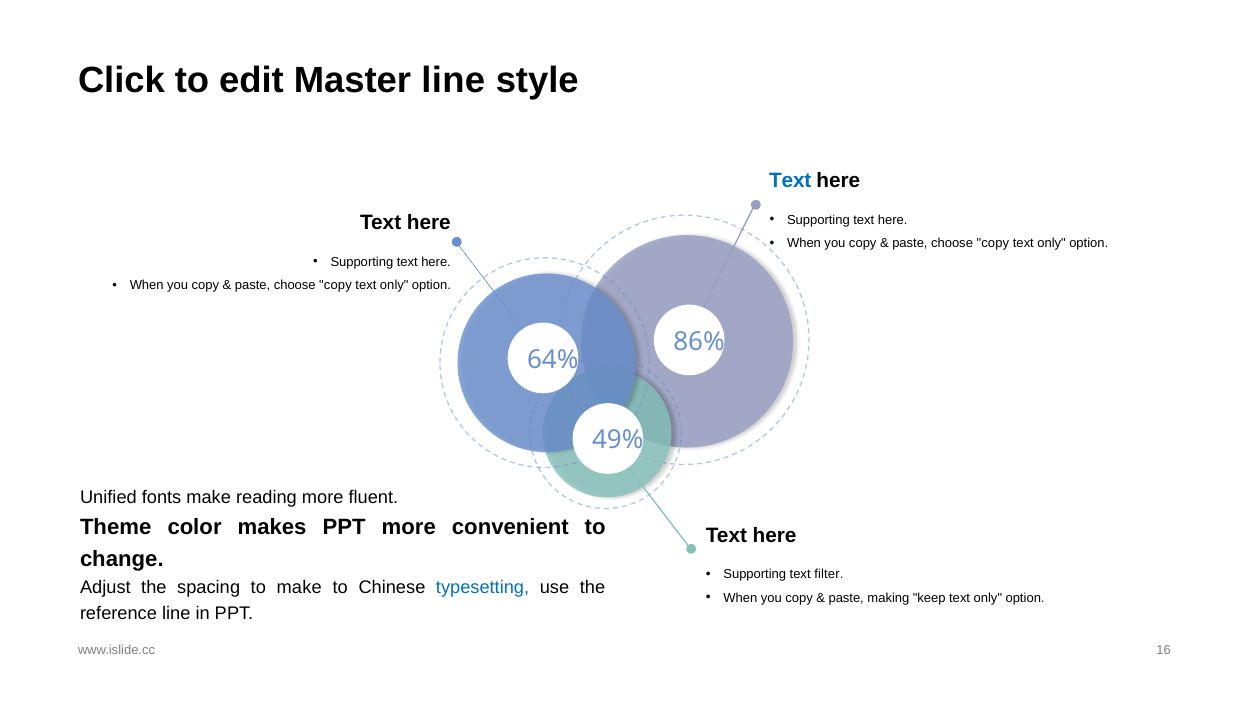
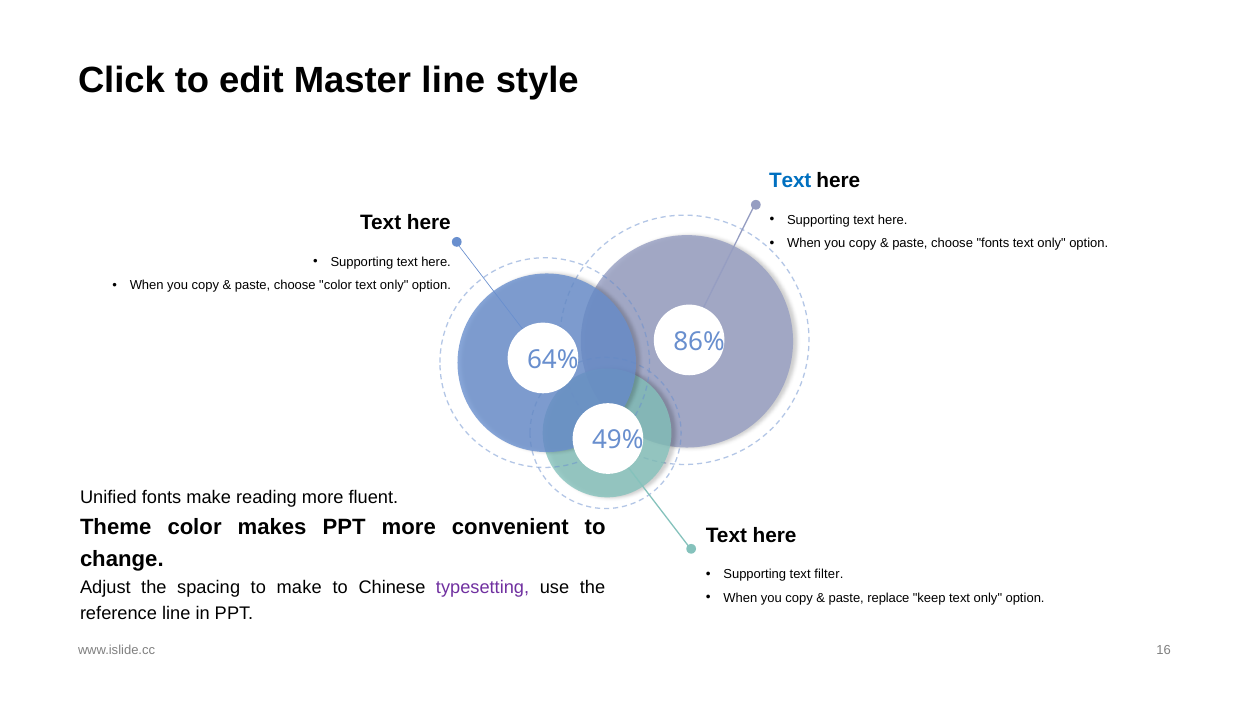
copy at (993, 243): copy -> fonts
copy at (336, 285): copy -> color
typesetting colour: blue -> purple
making: making -> replace
